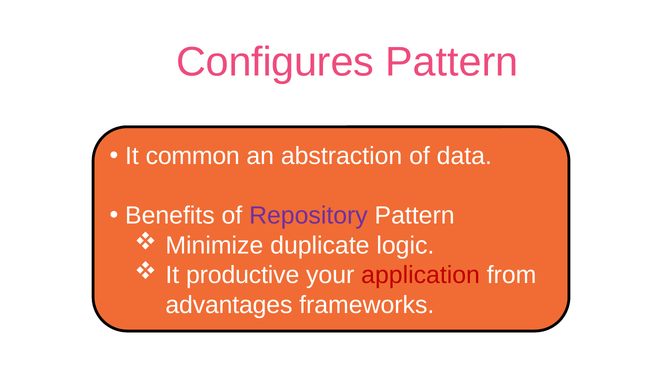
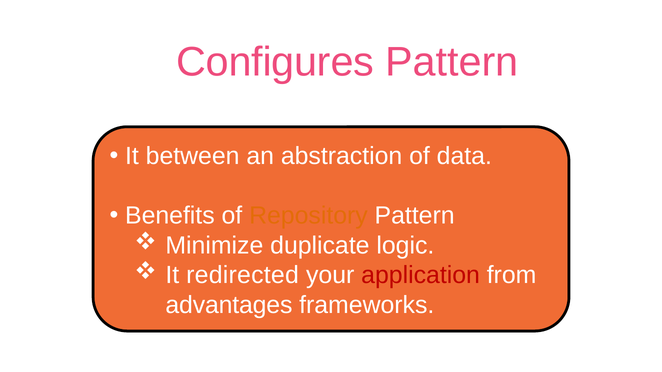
common: common -> between
Repository colour: purple -> orange
productive: productive -> redirected
